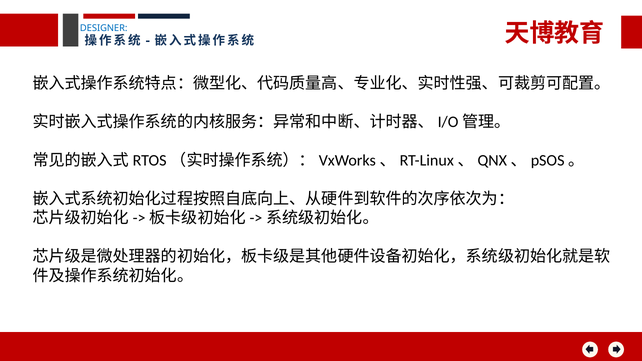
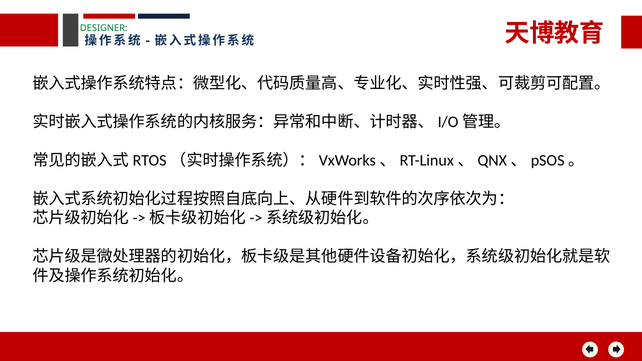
DESIGNER colour: blue -> green
